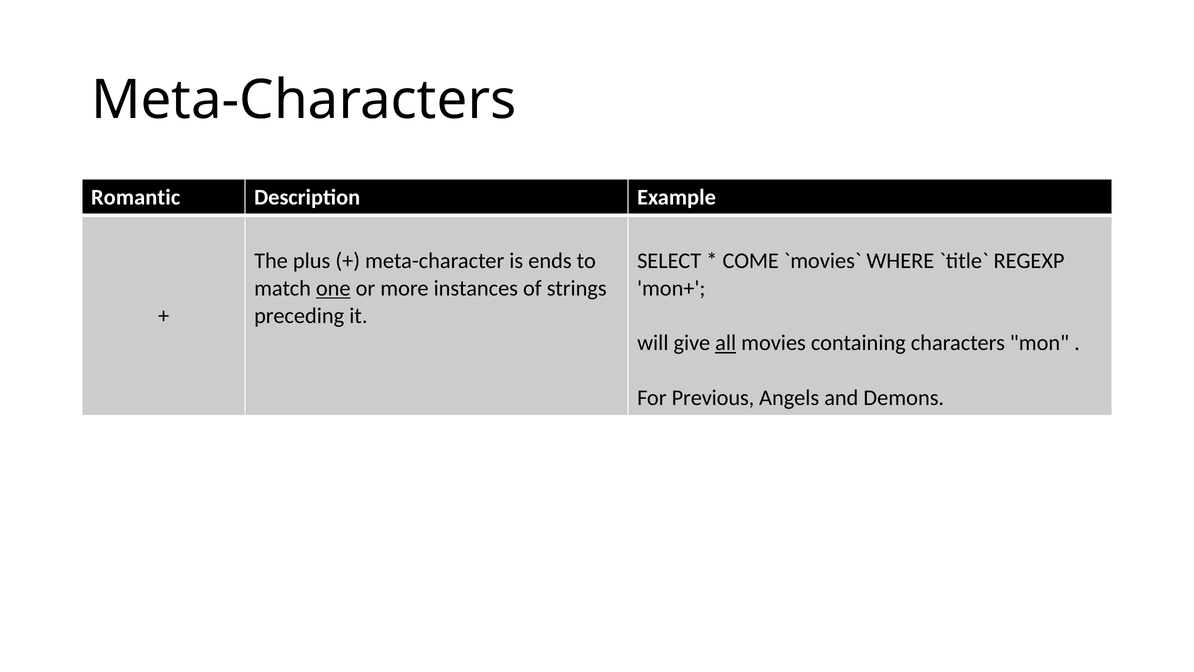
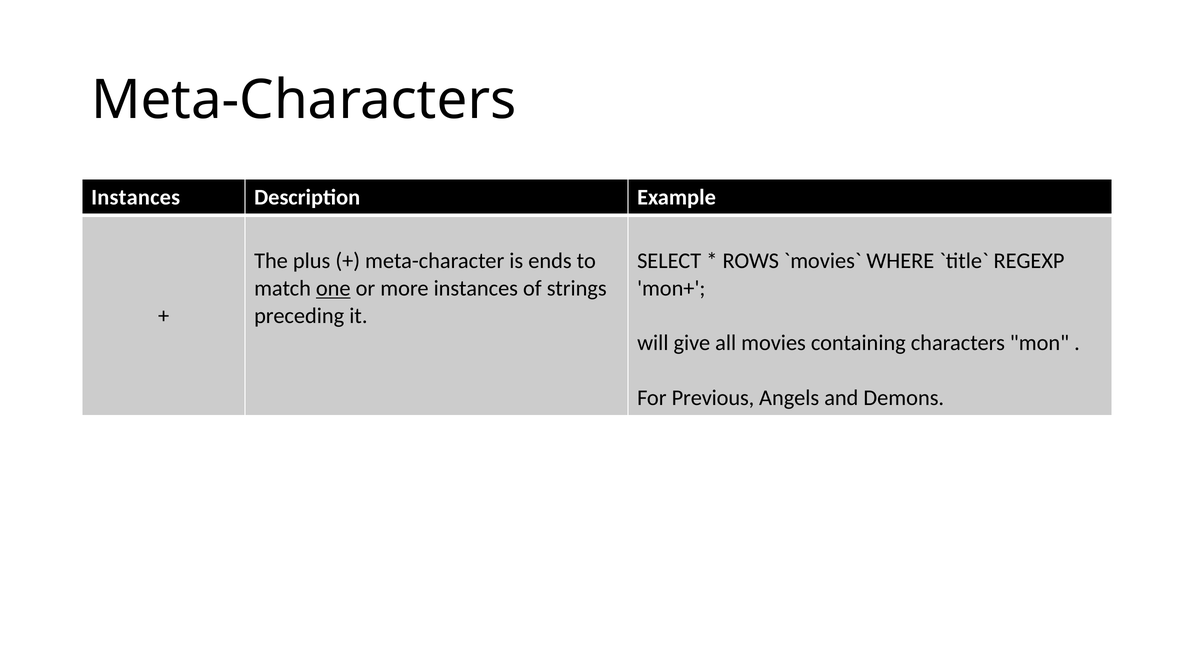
Romantic at (136, 197): Romantic -> Instances
COME: COME -> ROWS
all underline: present -> none
